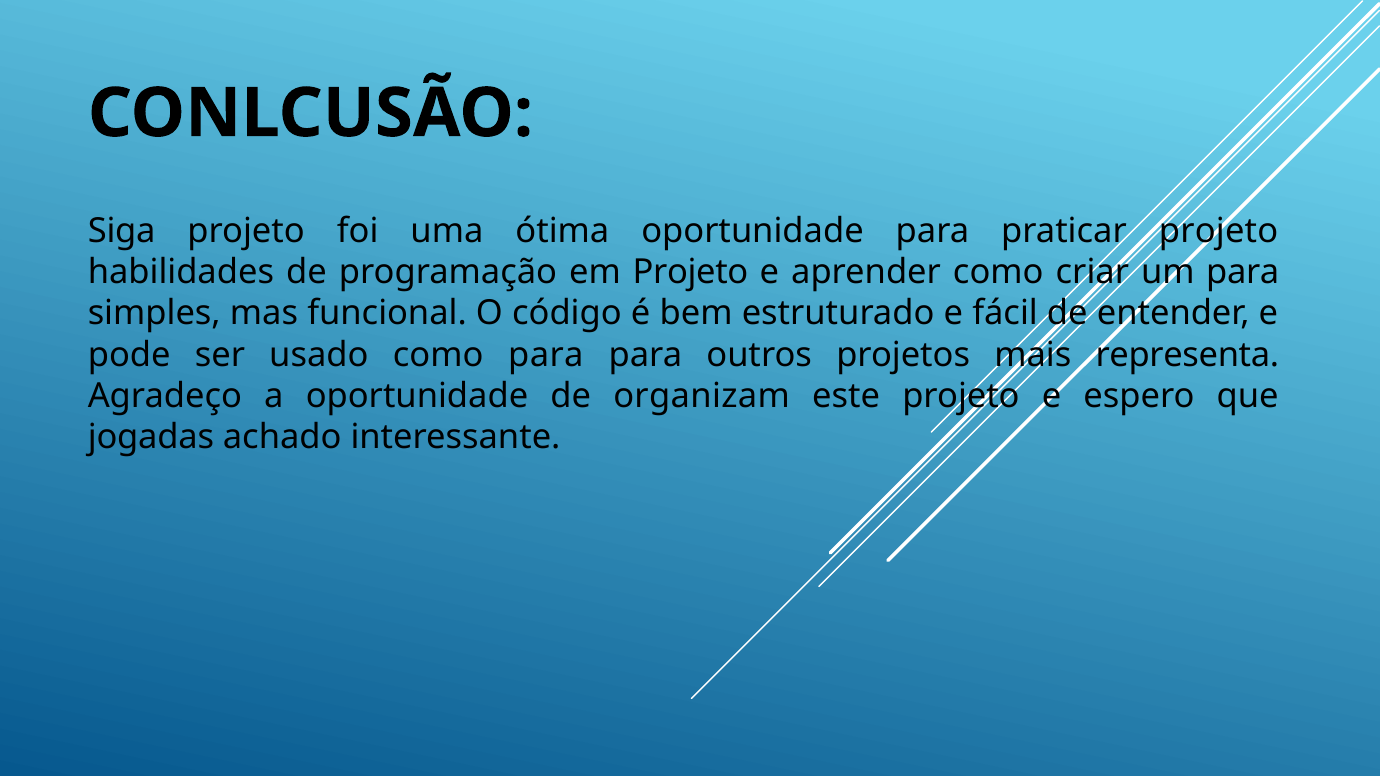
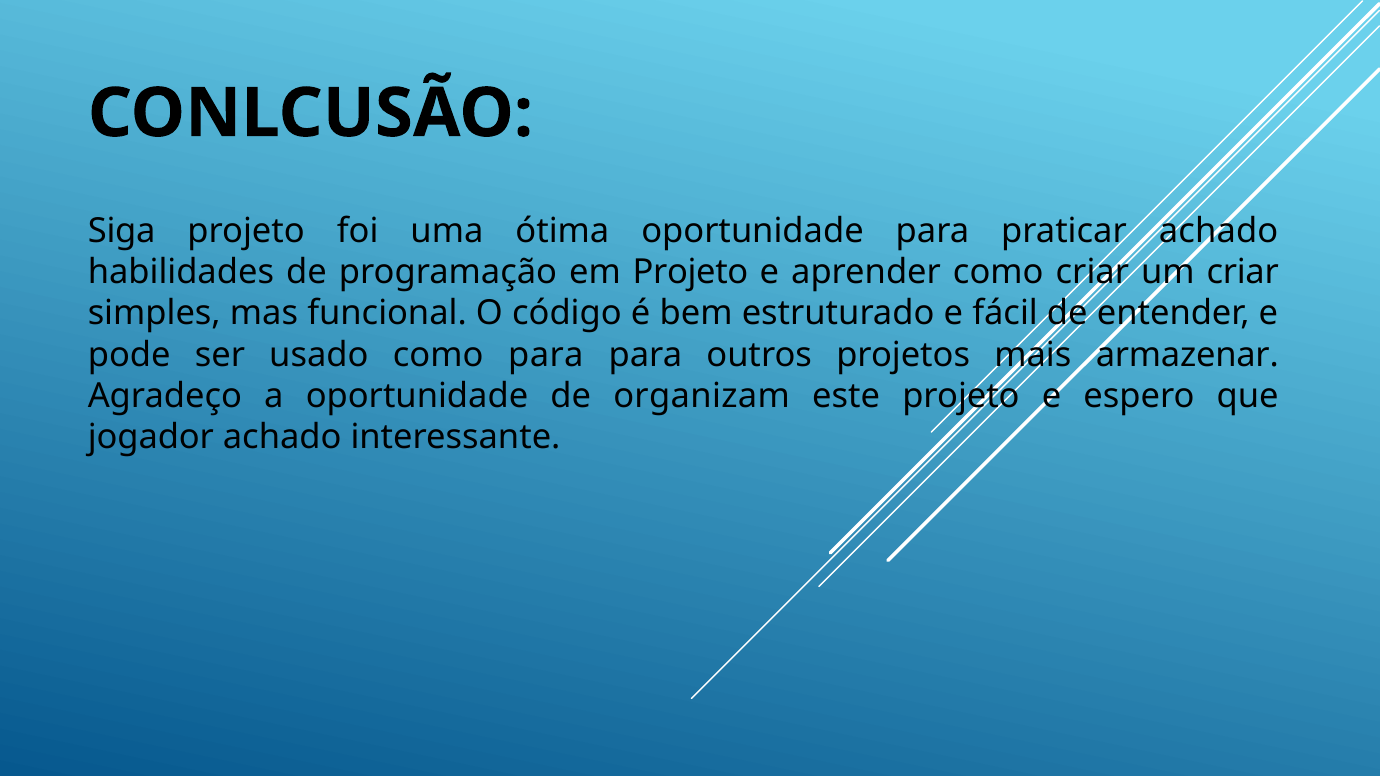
praticar projeto: projeto -> achado
um para: para -> criar
representa: representa -> armazenar
jogadas: jogadas -> jogador
